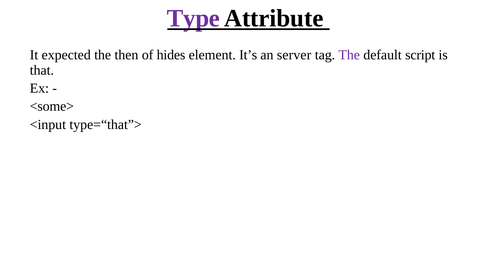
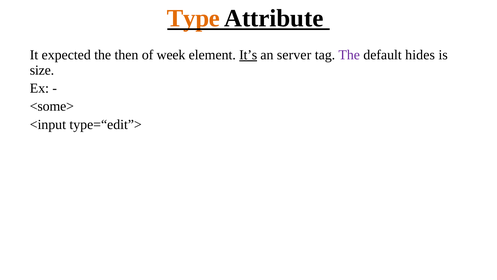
Type colour: purple -> orange
hides: hides -> week
It’s underline: none -> present
script: script -> hides
that: that -> size
type=“that”>: type=“that”> -> type=“edit”>
